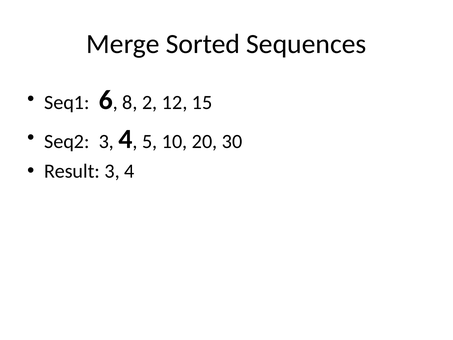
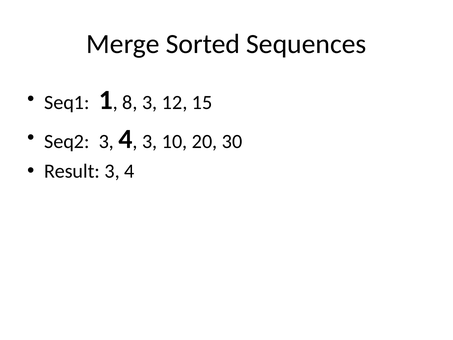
6: 6 -> 1
8 2: 2 -> 3
5 at (150, 141): 5 -> 3
